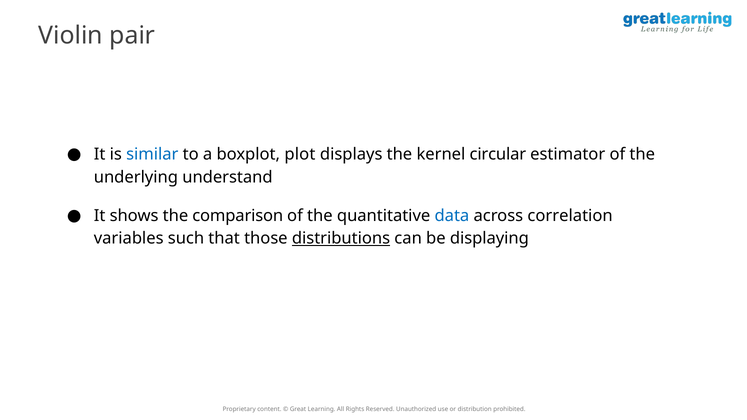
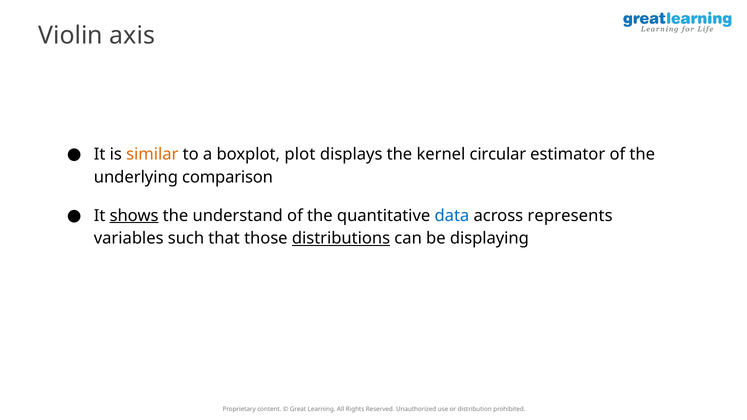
pair: pair -> axis
similar colour: blue -> orange
understand: understand -> comparison
shows underline: none -> present
comparison: comparison -> understand
correlation: correlation -> represents
